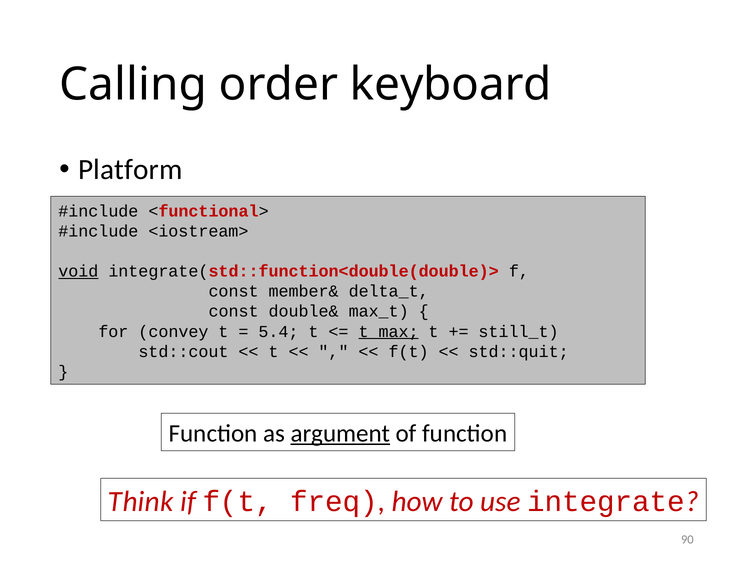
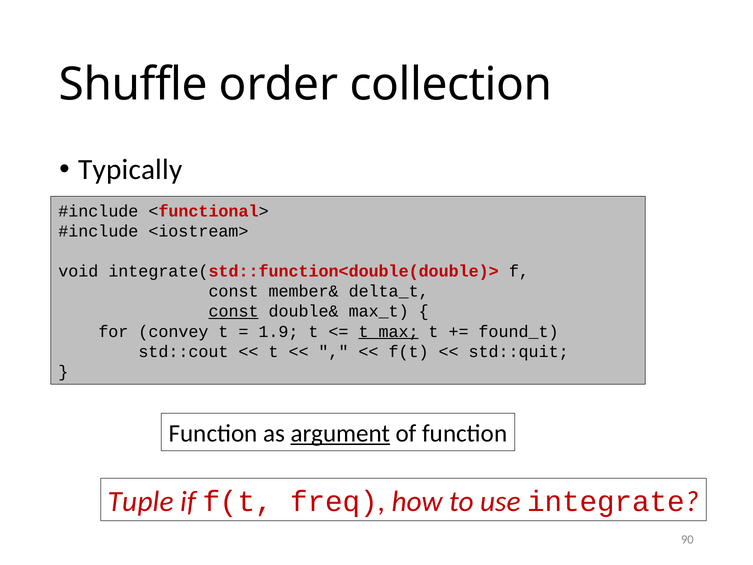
Calling: Calling -> Shuffle
keyboard: keyboard -> collection
Platform: Platform -> Typically
void underline: present -> none
const at (234, 311) underline: none -> present
5.4: 5.4 -> 1.9
still_t: still_t -> found_t
Think: Think -> Tuple
